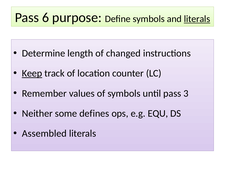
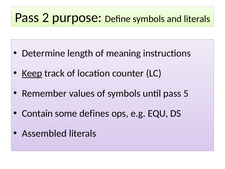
6: 6 -> 2
literals at (197, 19) underline: present -> none
changed: changed -> meaning
3: 3 -> 5
Neither: Neither -> Contain
